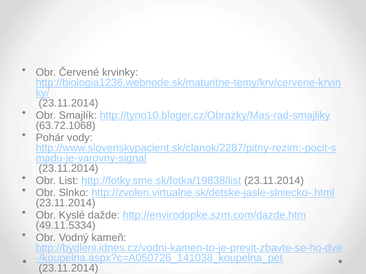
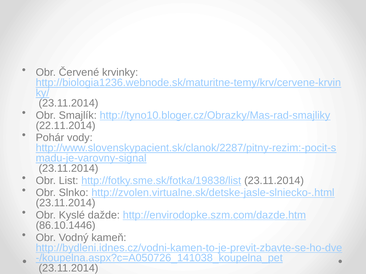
63.72.1068: 63.72.1068 -> 22.11.2014
49.11.5334: 49.11.5334 -> 86.10.1446
